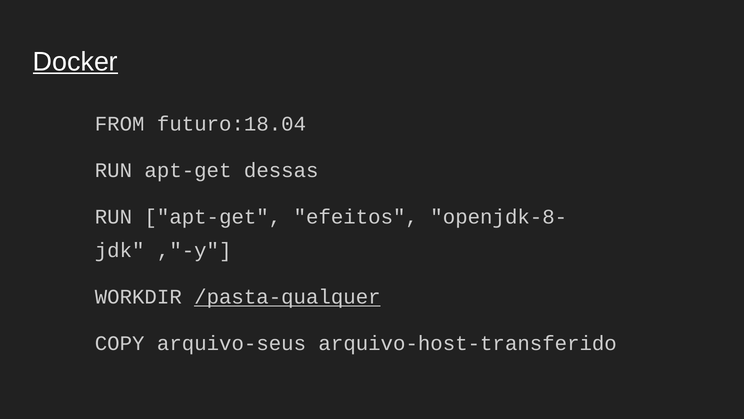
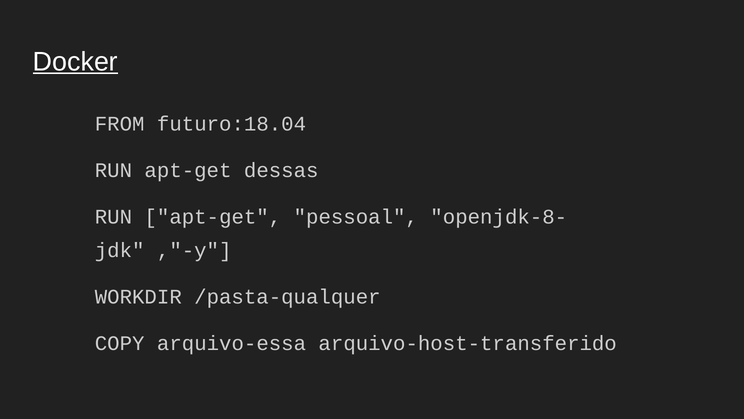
efeitos: efeitos -> pessoal
/pasta-qualquer underline: present -> none
arquivo-seus: arquivo-seus -> arquivo-essa
